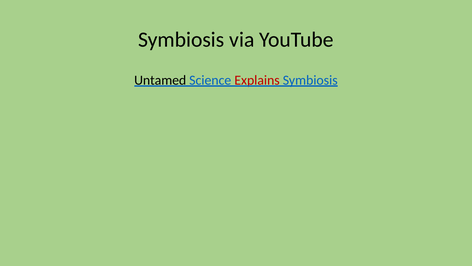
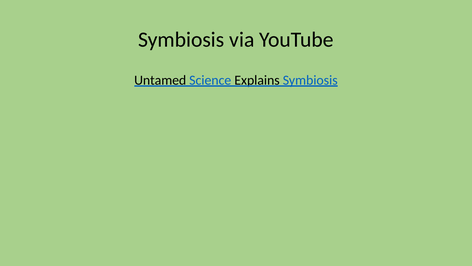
Explains colour: red -> black
